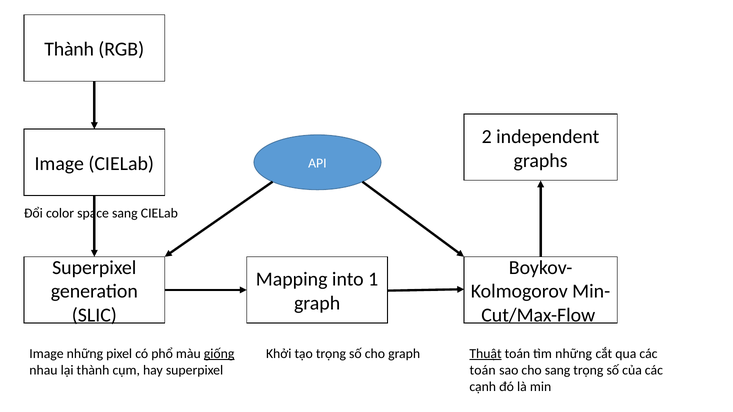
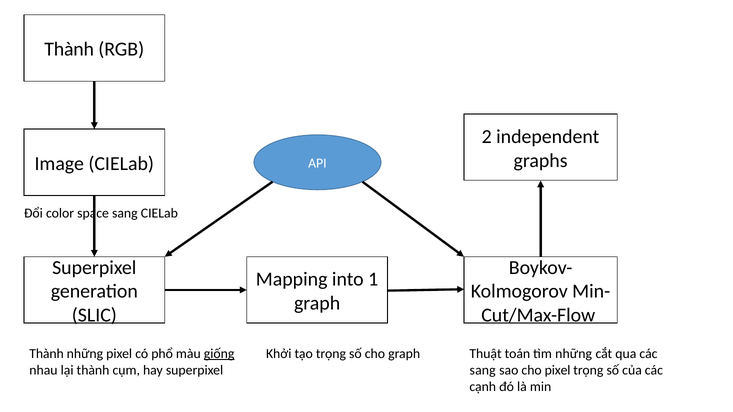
Image at (46, 354): Image -> Thành
Thuật underline: present -> none
toán at (483, 370): toán -> sang
cho sang: sang -> pixel
